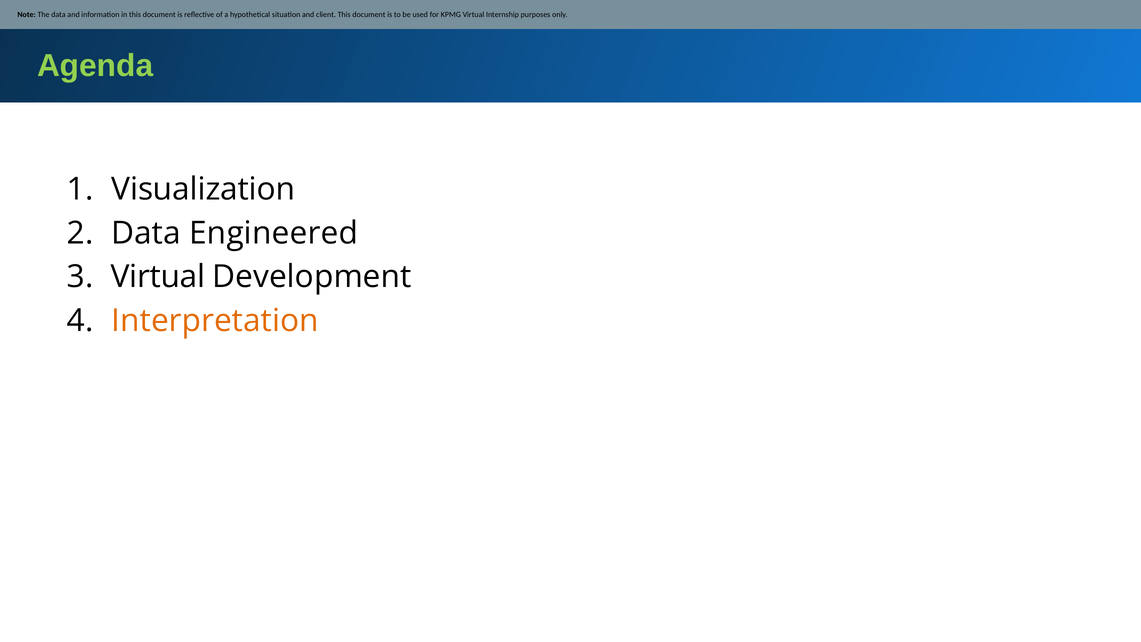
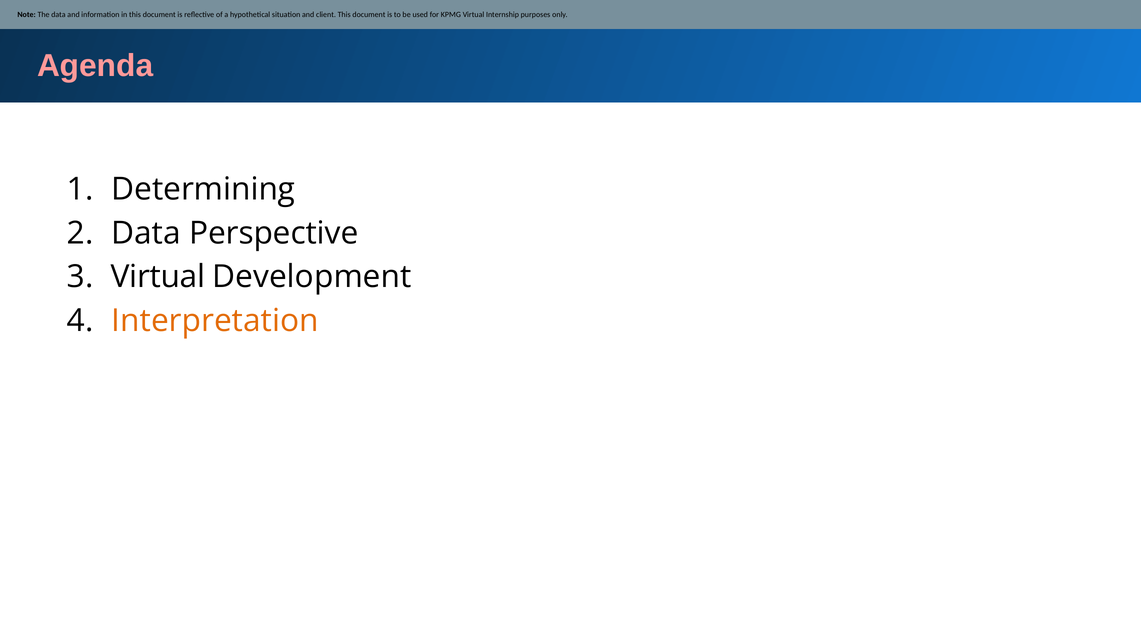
Agenda colour: light green -> pink
Visualization: Visualization -> Determining
Engineered: Engineered -> Perspective
